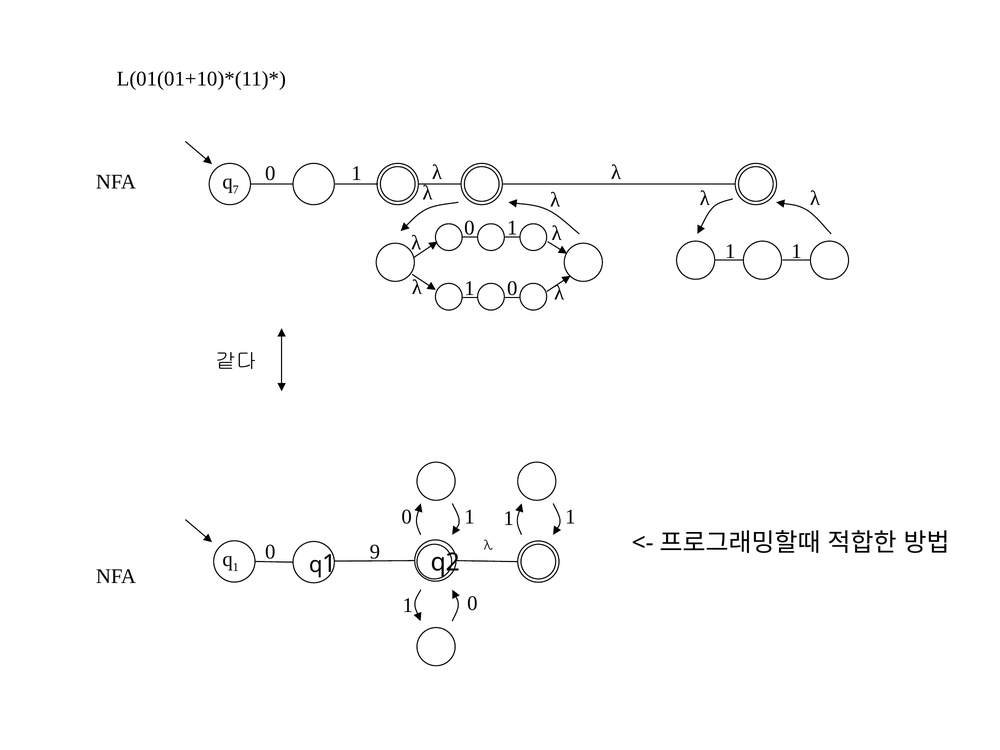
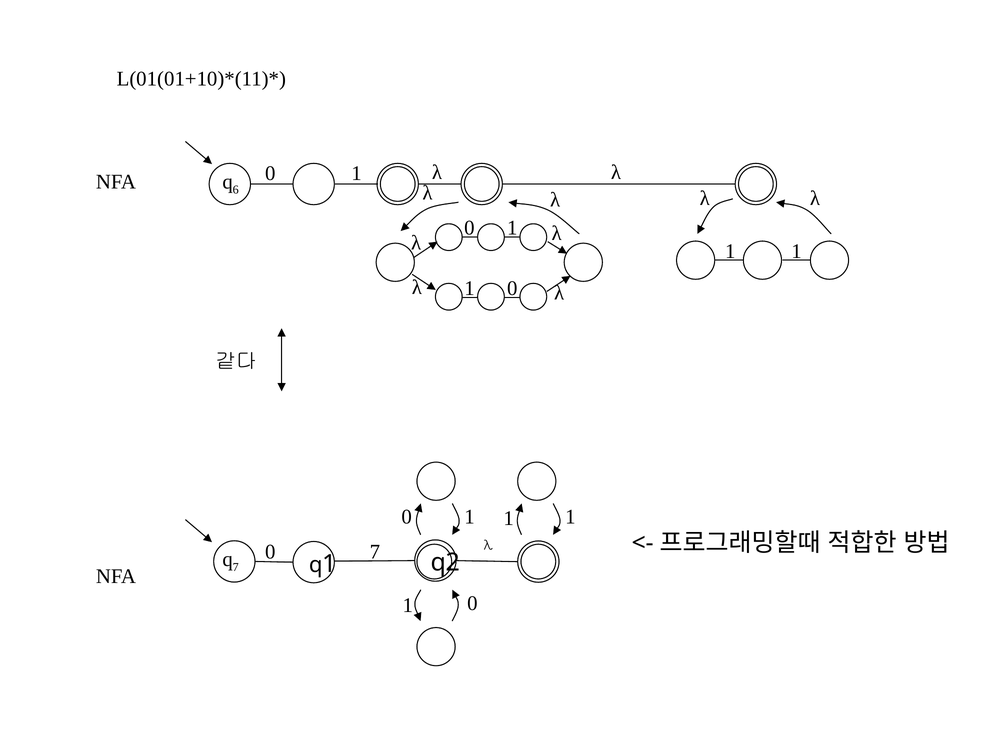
7: 7 -> 6
0 9: 9 -> 7
1 at (236, 567): 1 -> 7
